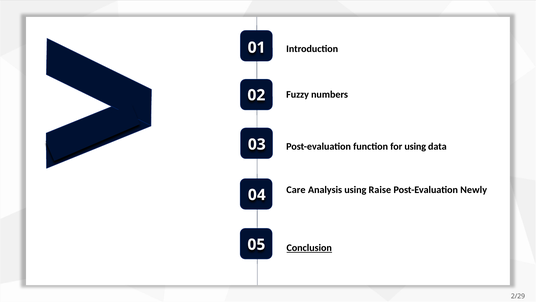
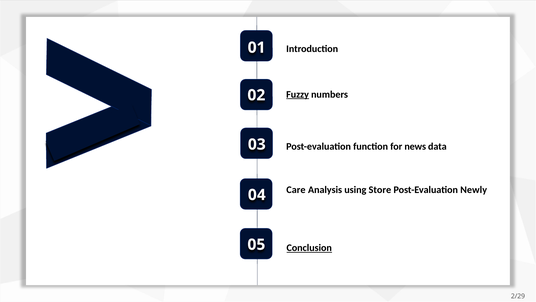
Fuzzy underline: none -> present
for using: using -> news
Raise: Raise -> Store
